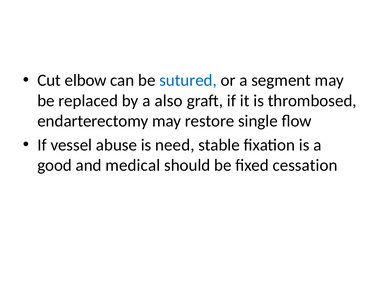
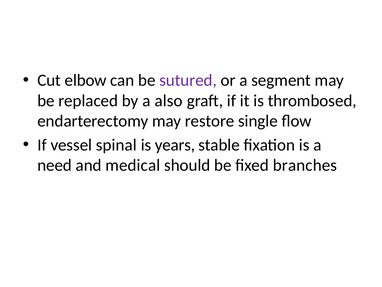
sutured colour: blue -> purple
abuse: abuse -> spinal
need: need -> years
good: good -> need
cessation: cessation -> branches
